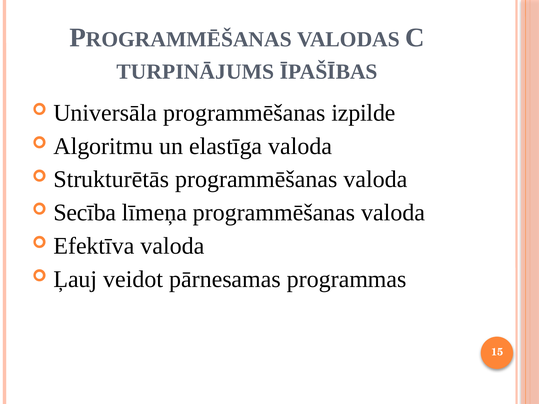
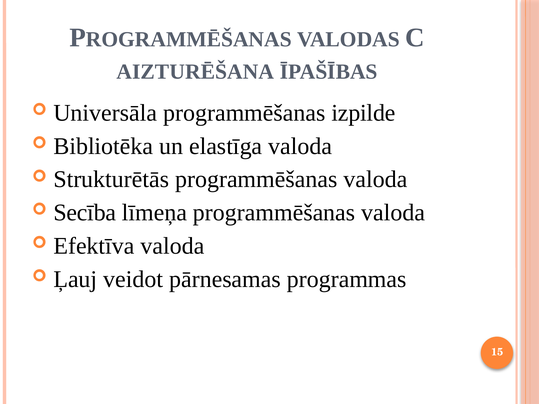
TURPINĀJUMS: TURPINĀJUMS -> AIZTURĒŠANA
Algoritmu: Algoritmu -> Bibliotēka
